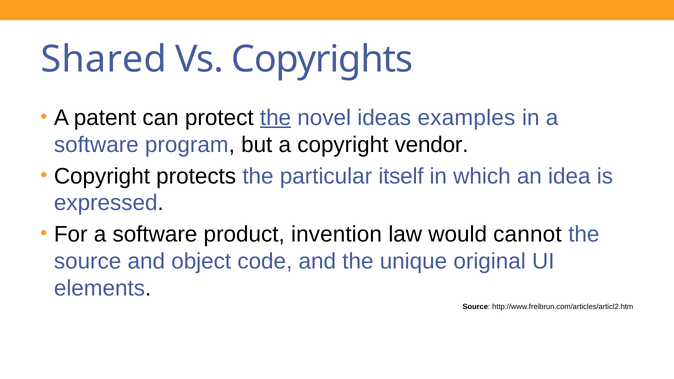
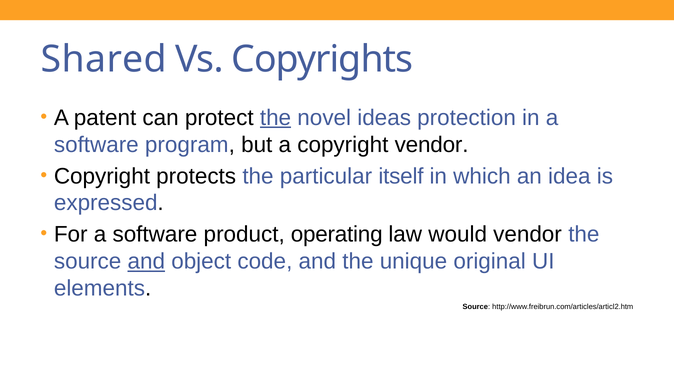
examples: examples -> protection
invention: invention -> operating
would cannot: cannot -> vendor
and at (146, 262) underline: none -> present
